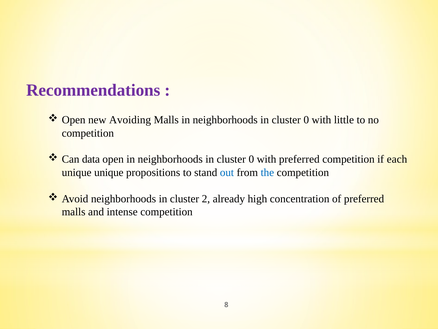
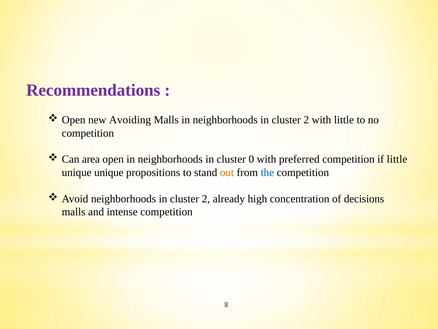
0 at (306, 120): 0 -> 2
data: data -> area
if each: each -> little
out colour: blue -> orange
of preferred: preferred -> decisions
